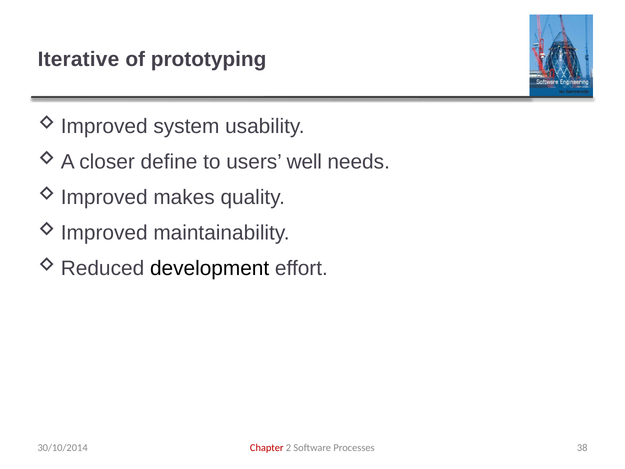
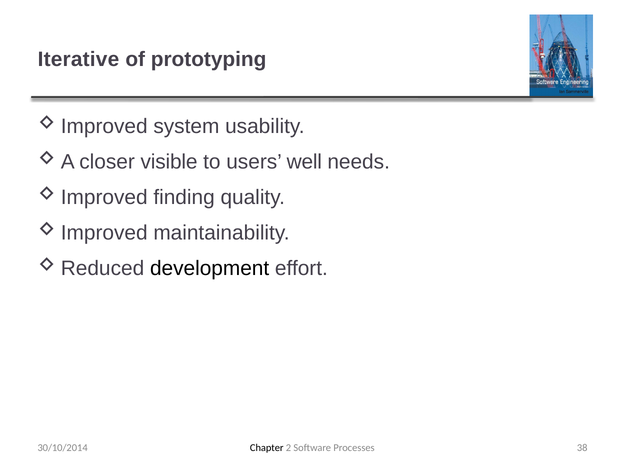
define: define -> visible
makes: makes -> finding
Chapter colour: red -> black
